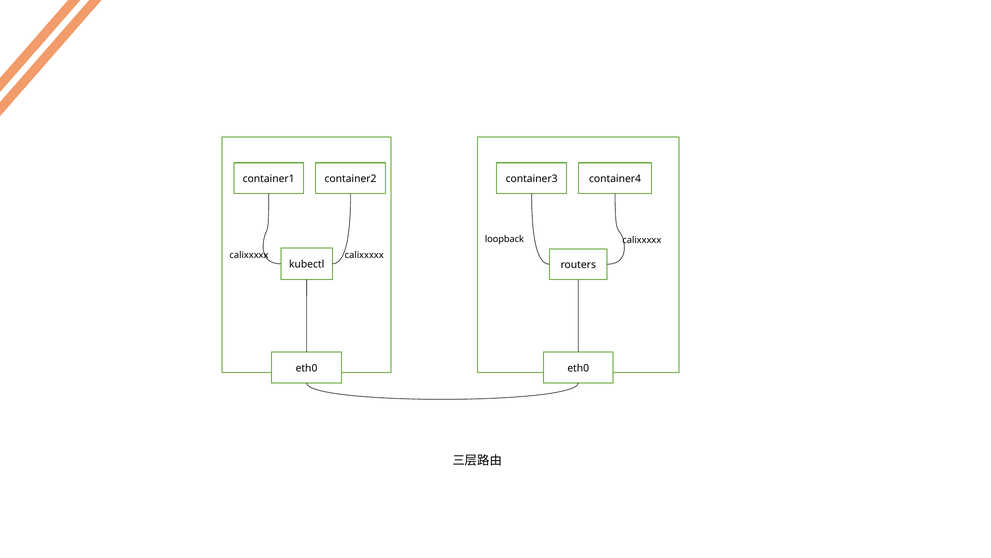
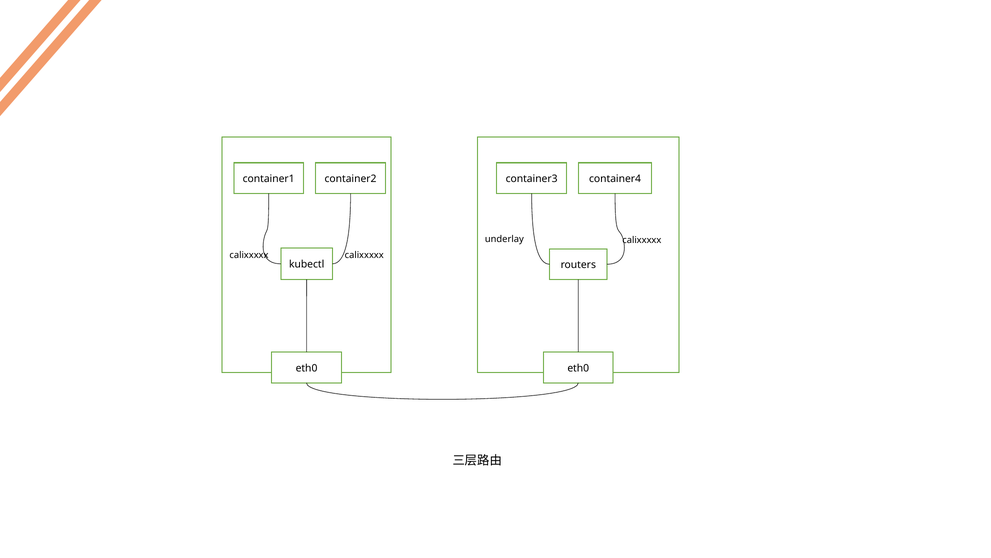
loopback: loopback -> underlay
